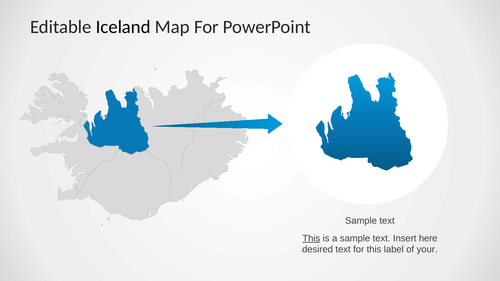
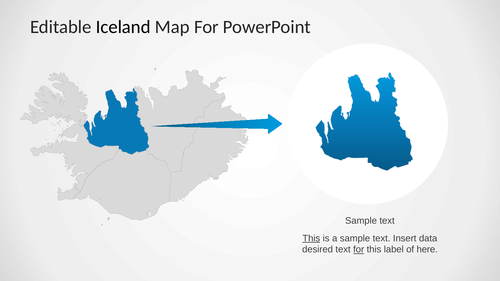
here: here -> data
for at (359, 250) underline: none -> present
your: your -> here
